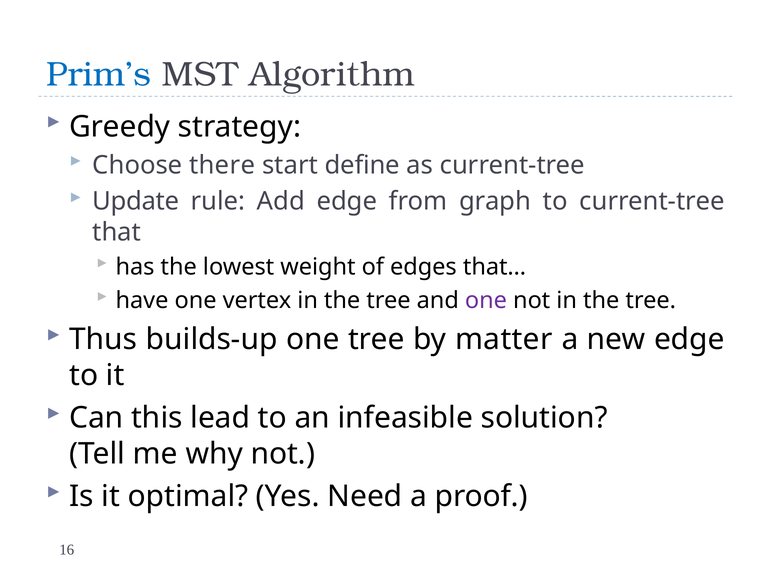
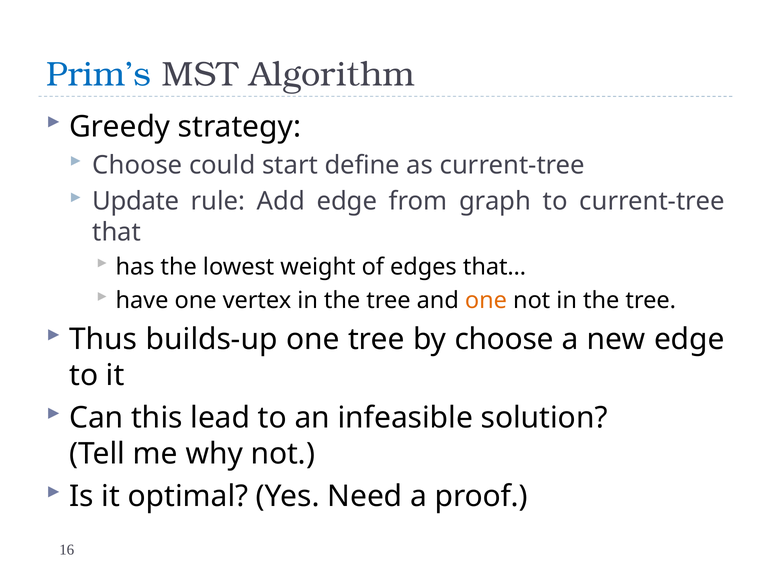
there: there -> could
one at (486, 301) colour: purple -> orange
by matter: matter -> choose
